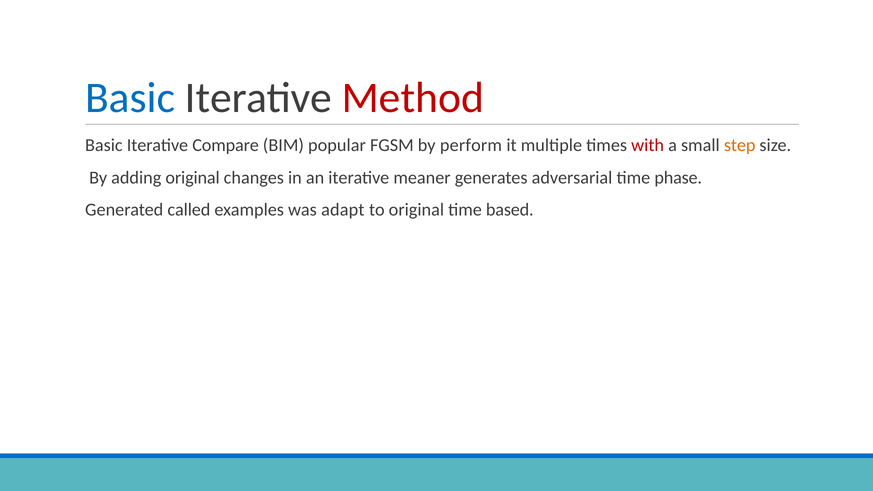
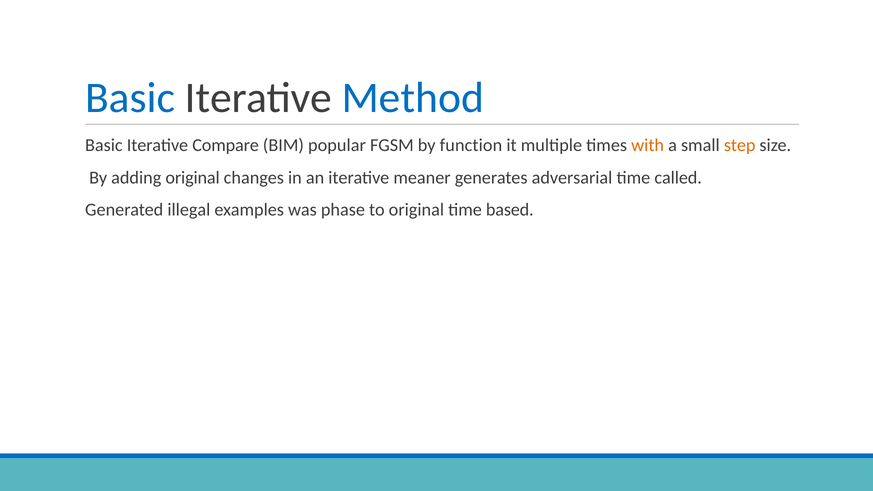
Method colour: red -> blue
perform: perform -> function
with colour: red -> orange
phase: phase -> called
called: called -> illegal
adapt: adapt -> phase
